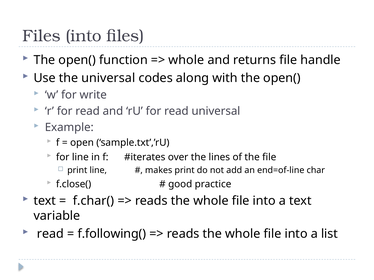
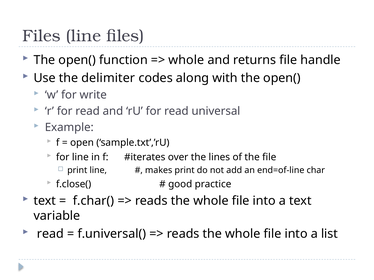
Files into: into -> line
the universal: universal -> delimiter
f.following(: f.following( -> f.universal(
